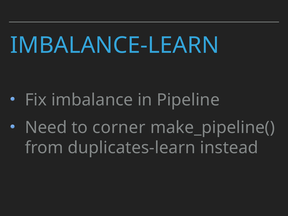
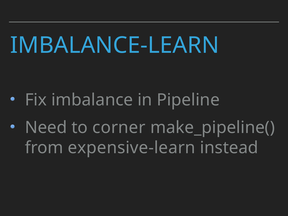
duplicates-learn: duplicates-learn -> expensive-learn
